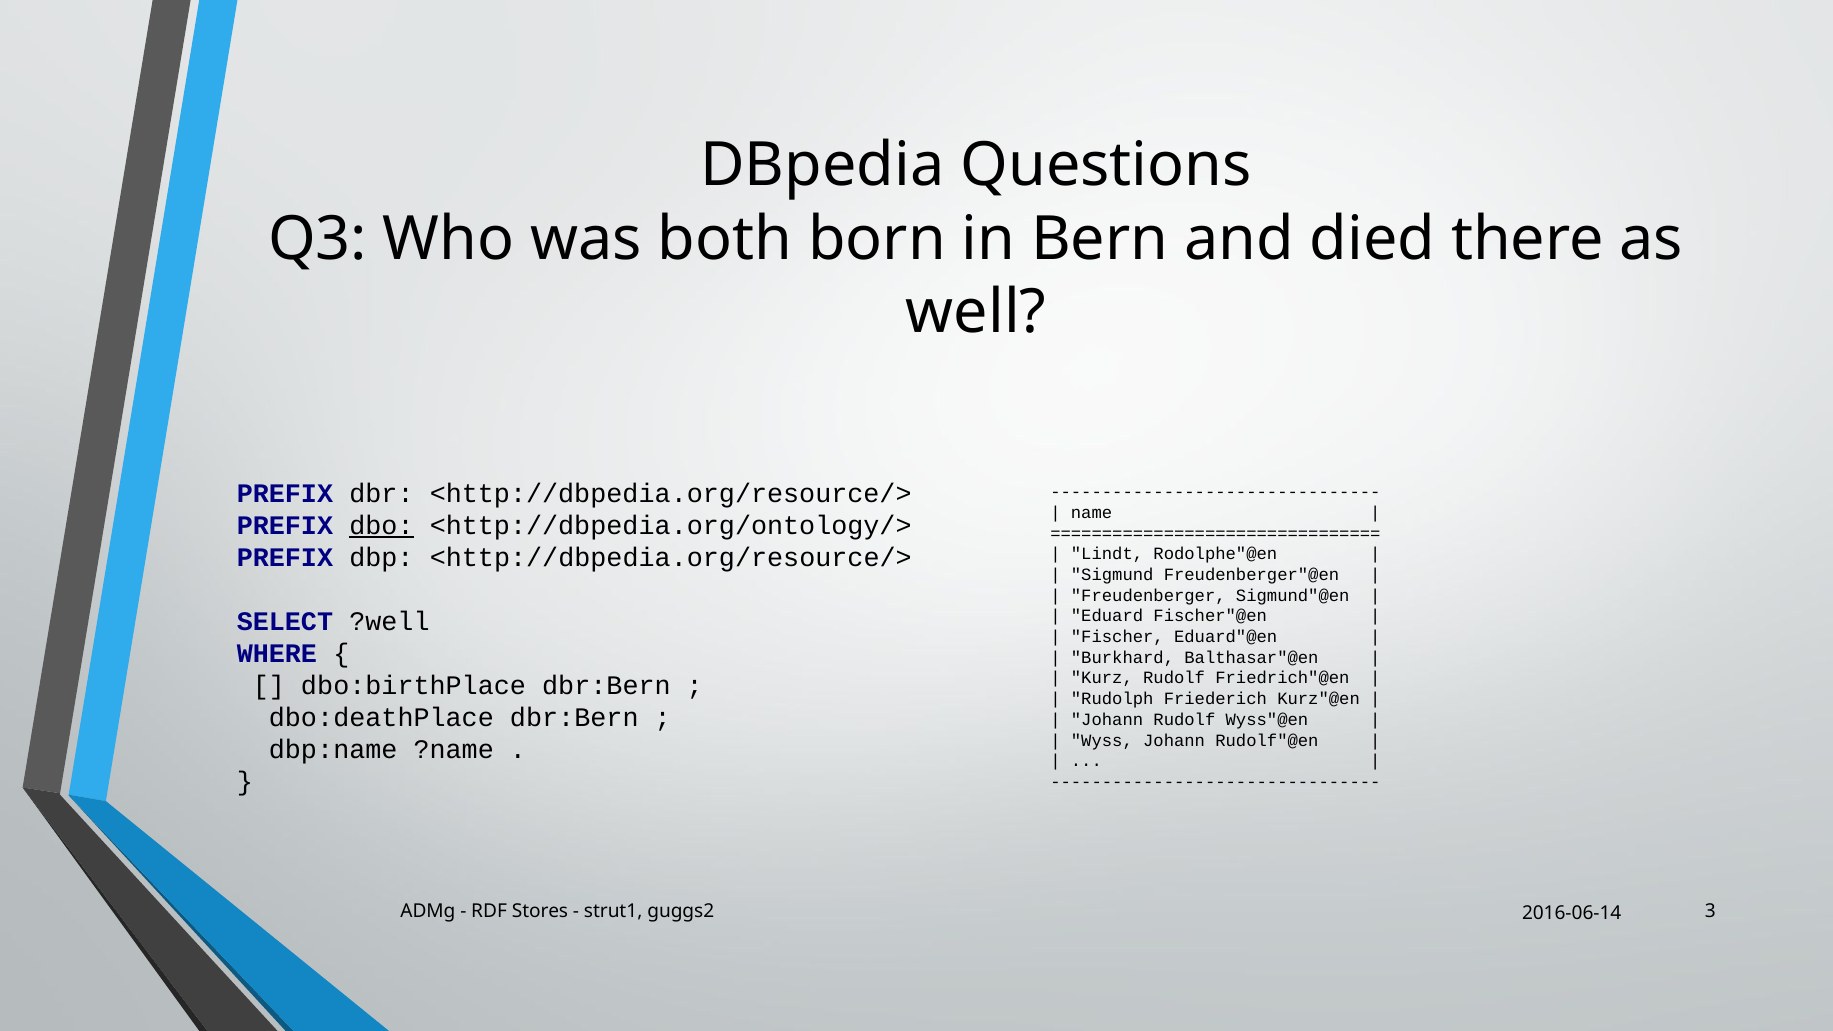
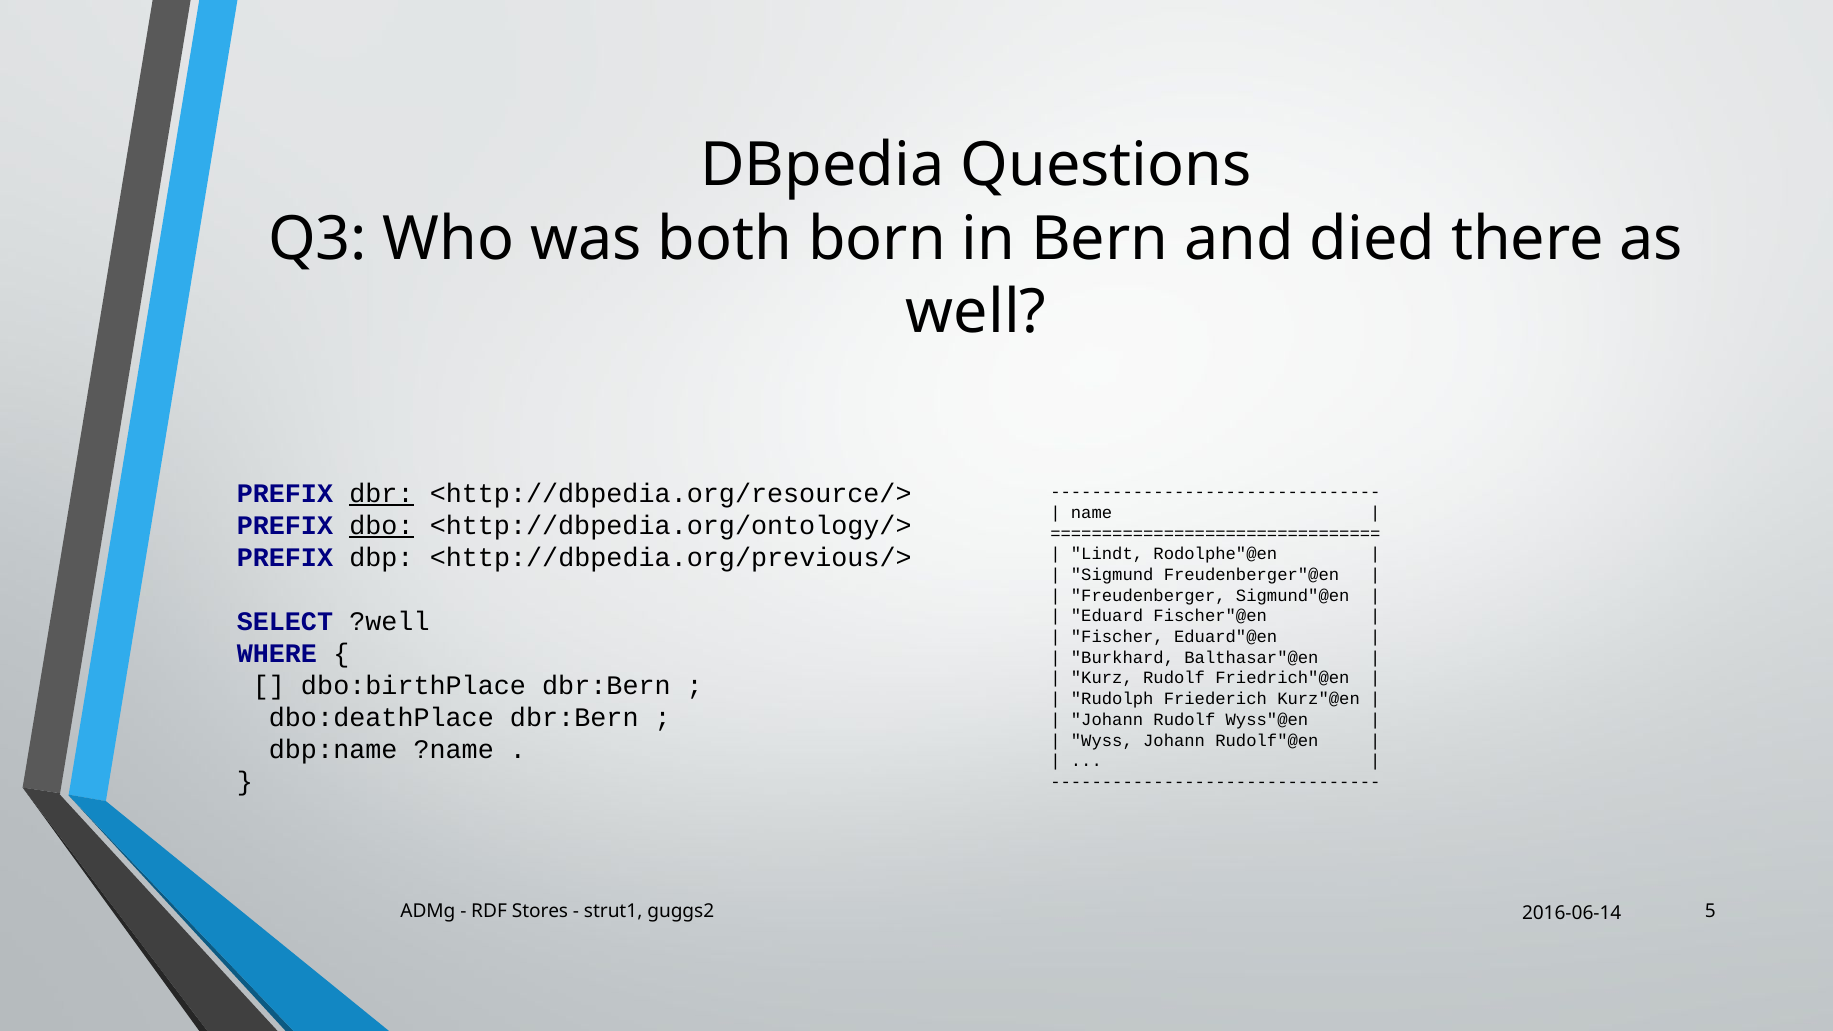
dbr underline: none -> present
dbp <http://dbpedia.org/resource/>: <http://dbpedia.org/resource/> -> <http://dbpedia.org/previous/>
3: 3 -> 5
